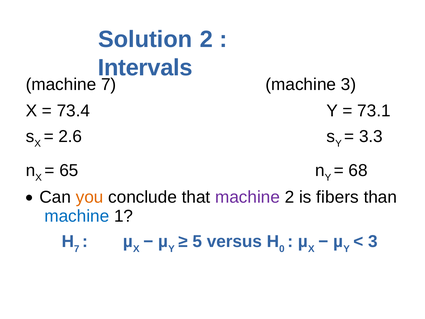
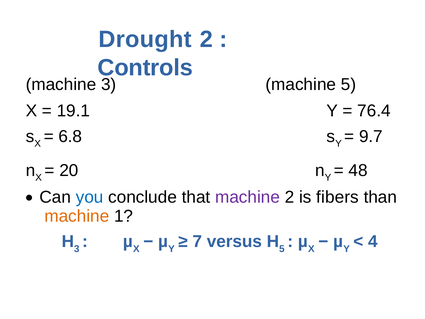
Solution: Solution -> Drought
Intervals: Intervals -> Controls
machine 7: 7 -> 3
machine 3: 3 -> 5
73.4: 73.4 -> 19.1
73.1: 73.1 -> 76.4
2.6: 2.6 -> 6.8
3.3: 3.3 -> 9.7
65: 65 -> 20
68: 68 -> 48
you colour: orange -> blue
machine at (77, 216) colour: blue -> orange
7 at (77, 249): 7 -> 3
5: 5 -> 7
0 at (282, 249): 0 -> 5
3 at (373, 241): 3 -> 4
